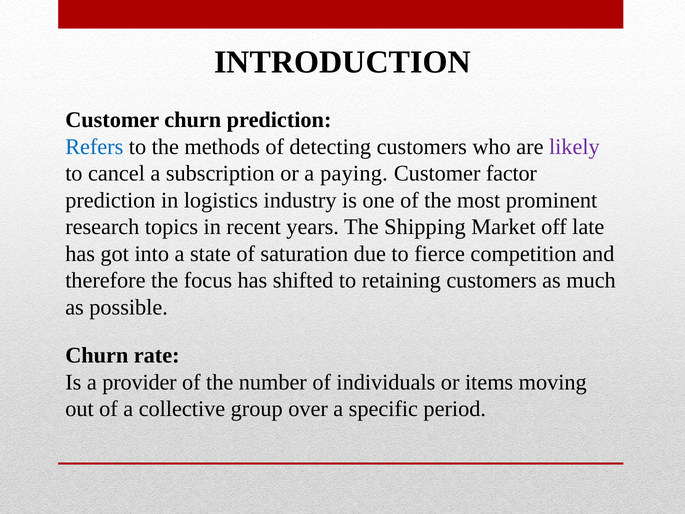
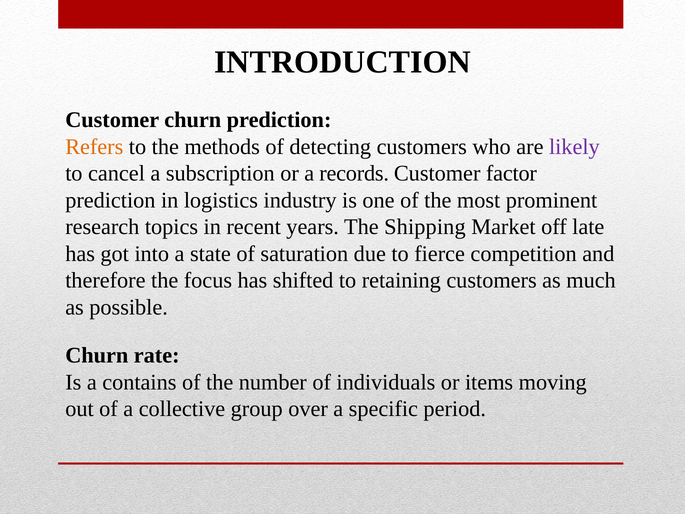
Refers colour: blue -> orange
paying: paying -> records
provider: provider -> contains
